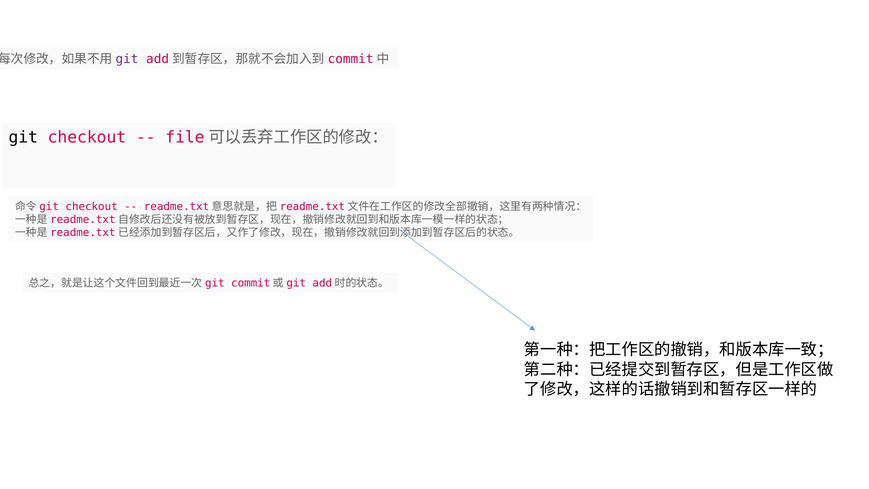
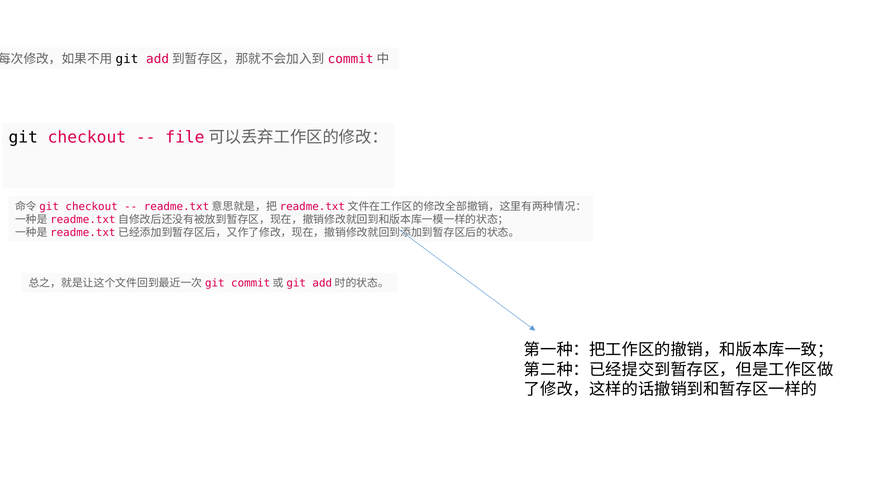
git at (127, 59) colour: purple -> black
